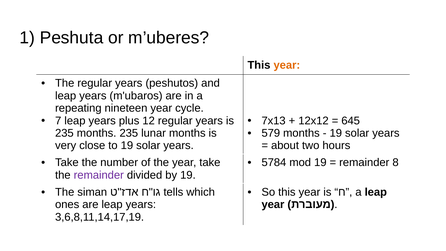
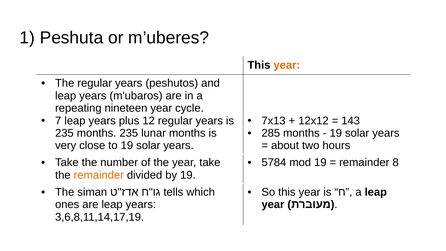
645: 645 -> 143
579: 579 -> 285
remainder at (99, 175) colour: purple -> orange
